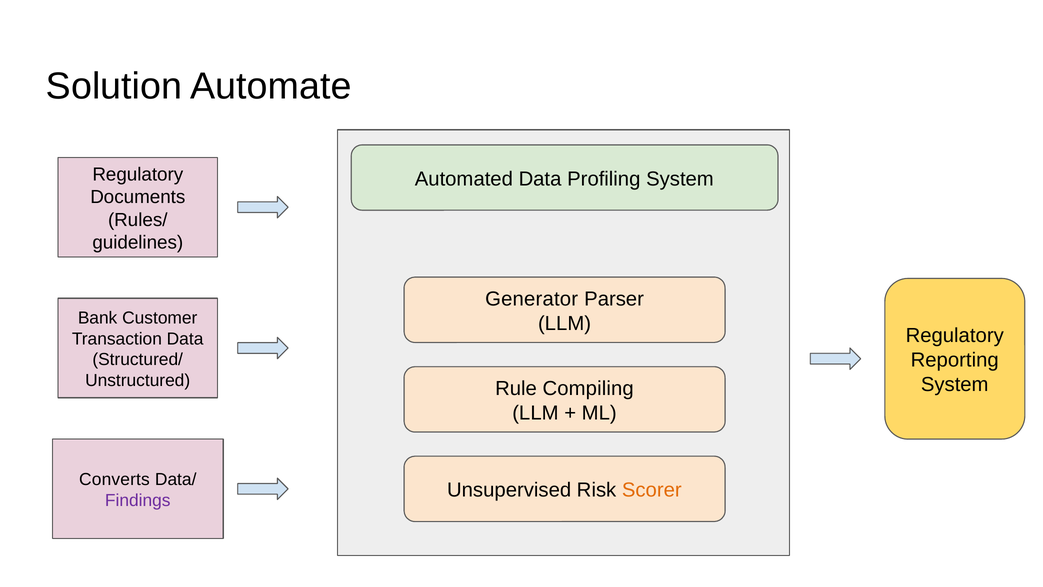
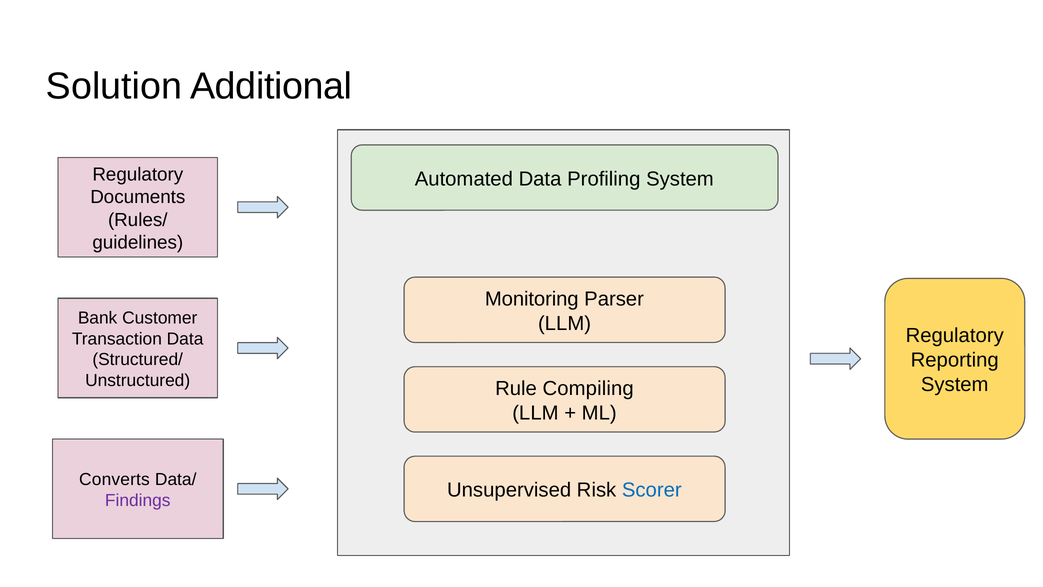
Automate: Automate -> Additional
Generator: Generator -> Monitoring
Scorer colour: orange -> blue
